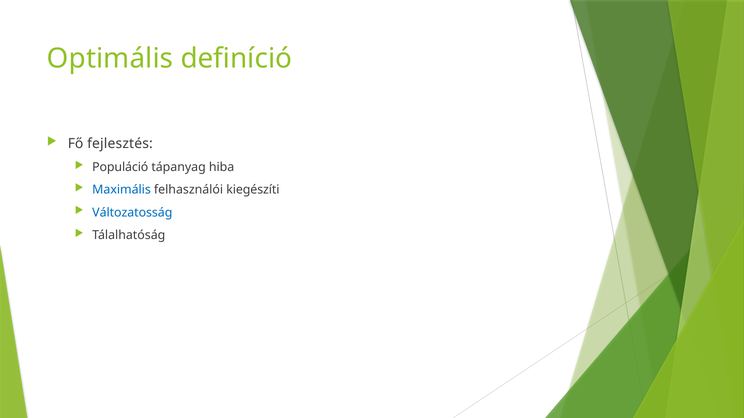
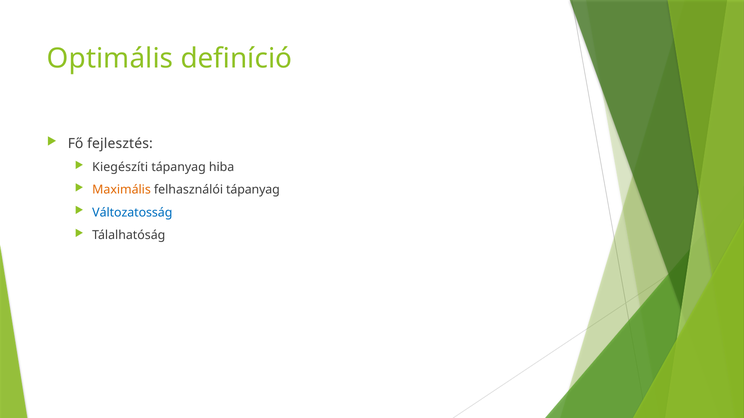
Populáció: Populáció -> Kiegészíti
Maximális colour: blue -> orange
felhasználói kiegészíti: kiegészíti -> tápanyag
